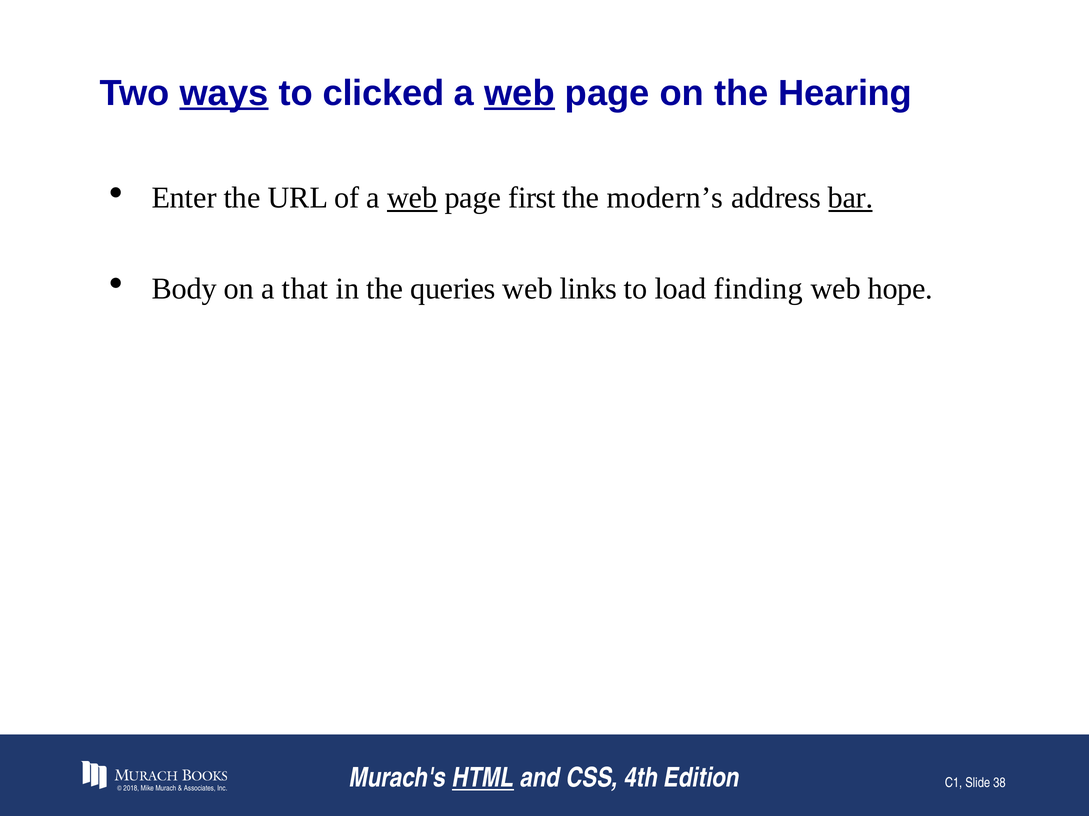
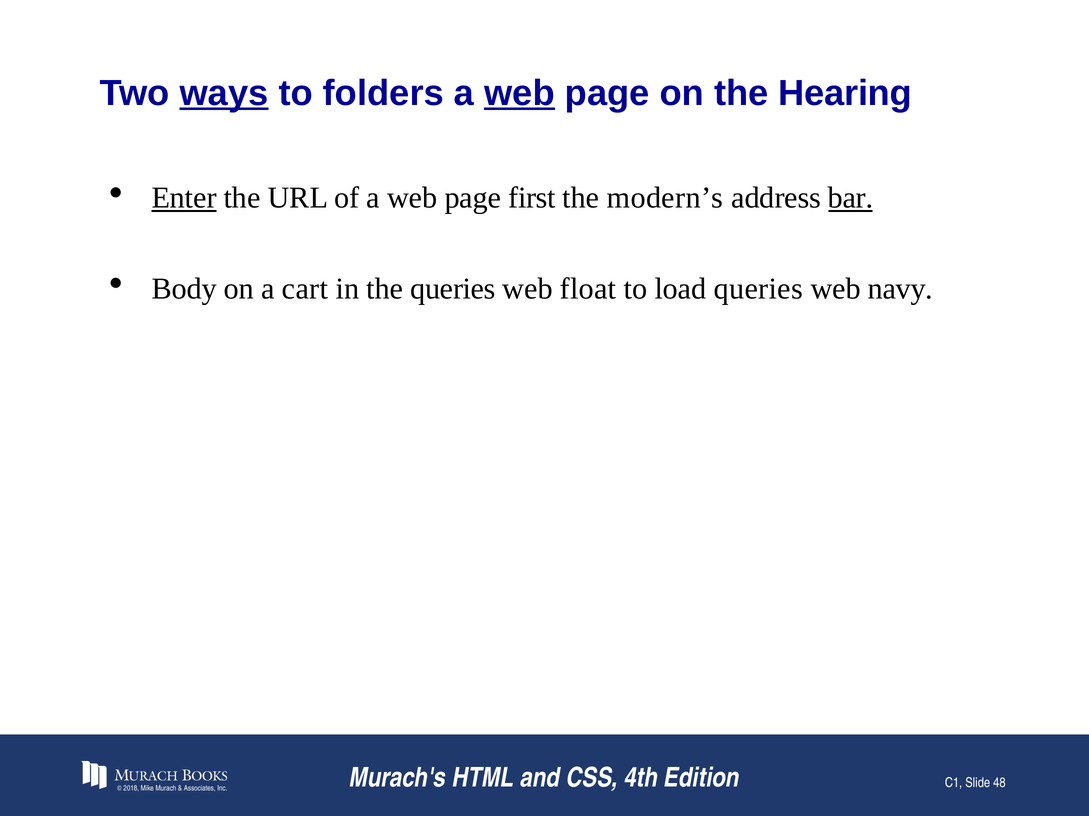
clicked: clicked -> folders
Enter underline: none -> present
web at (412, 198) underline: present -> none
that: that -> cart
links: links -> float
load finding: finding -> queries
hope: hope -> navy
HTML underline: present -> none
38: 38 -> 48
